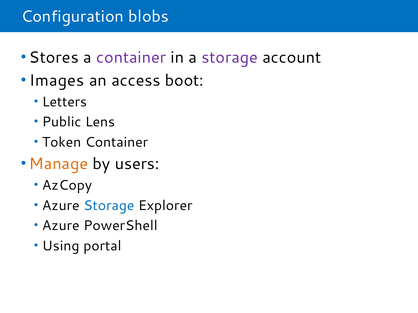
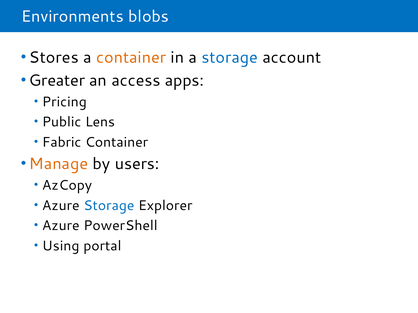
Configuration: Configuration -> Environments
container at (131, 58) colour: purple -> orange
storage at (230, 58) colour: purple -> blue
Images: Images -> Greater
boot: boot -> apps
Letters: Letters -> Pricing
Token: Token -> Fabric
